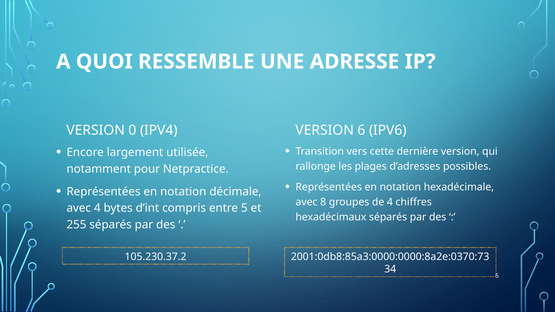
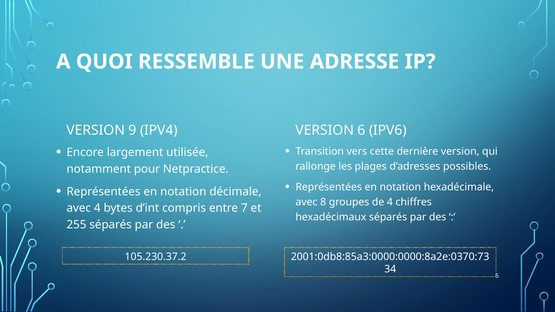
0: 0 -> 9
5: 5 -> 7
